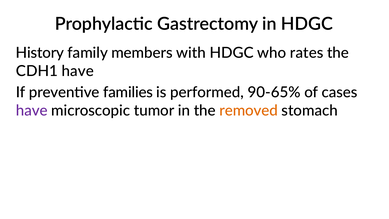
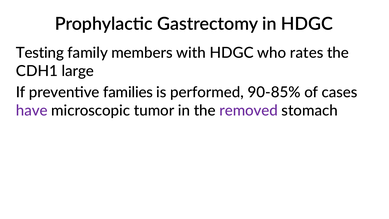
History: History -> Testing
CDH1 have: have -> large
90-65%: 90-65% -> 90-85%
removed colour: orange -> purple
